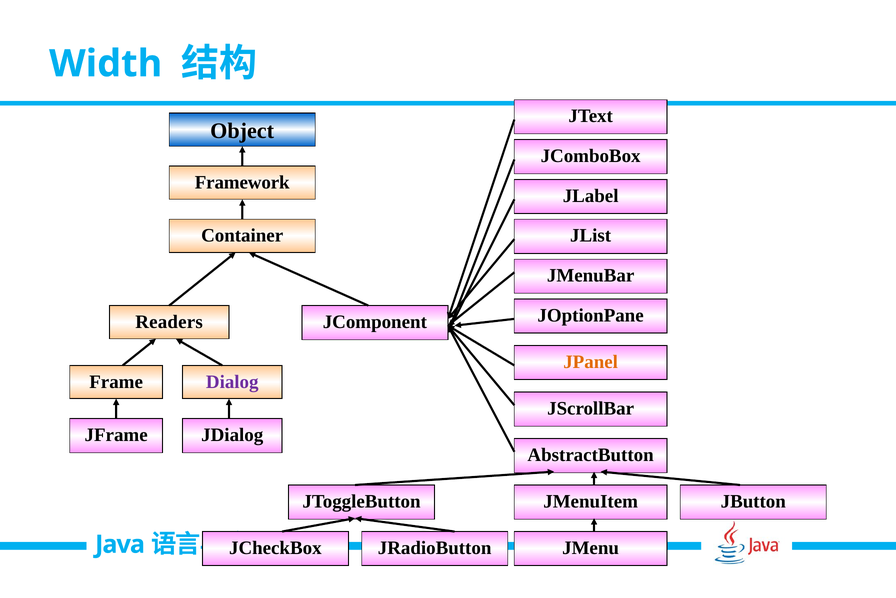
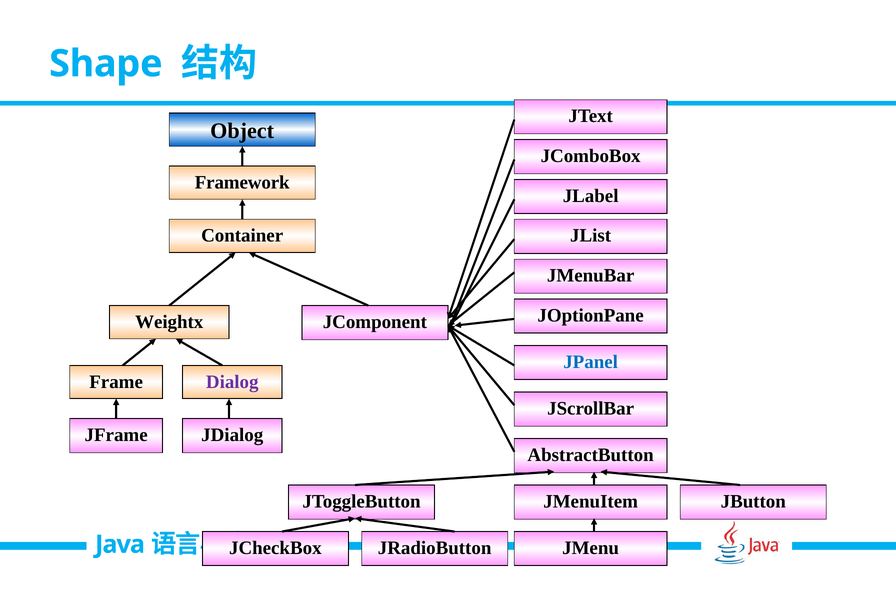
Width: Width -> Shape
Readers: Readers -> Weightx
JPanel colour: orange -> blue
